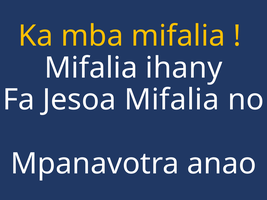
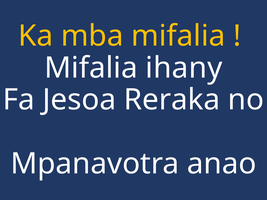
Jesoa Mifalia: Mifalia -> Reraka
